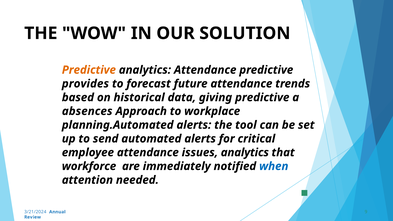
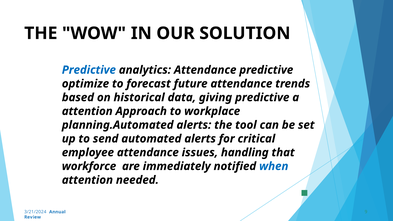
Predictive at (89, 70) colour: orange -> blue
provides: provides -> optimize
absences at (87, 111): absences -> attention
issues analytics: analytics -> handling
